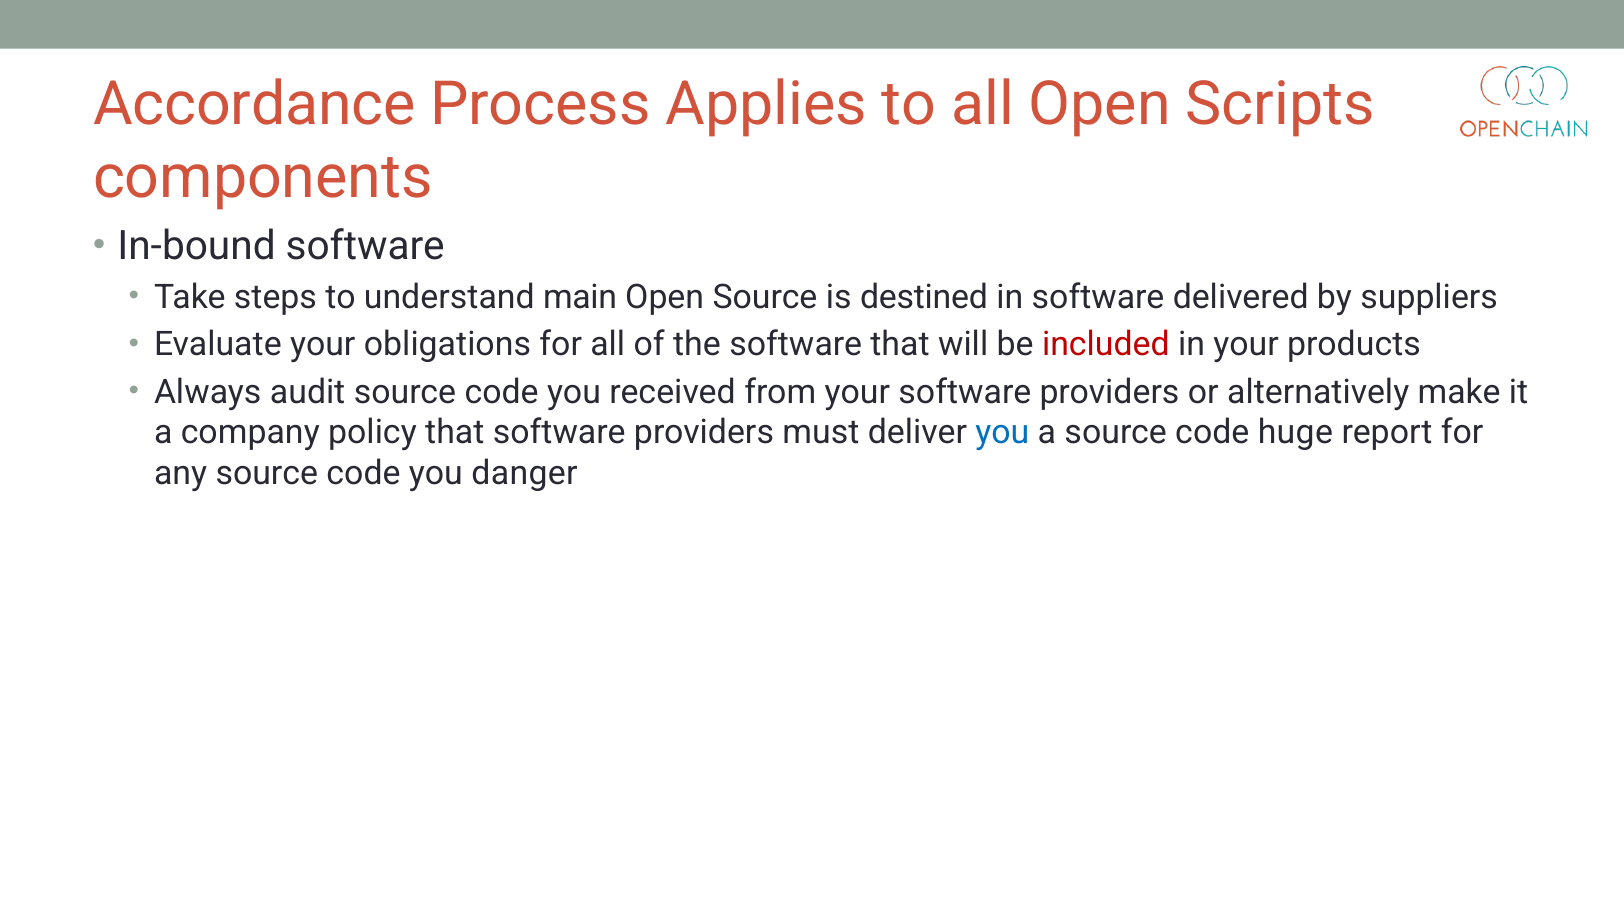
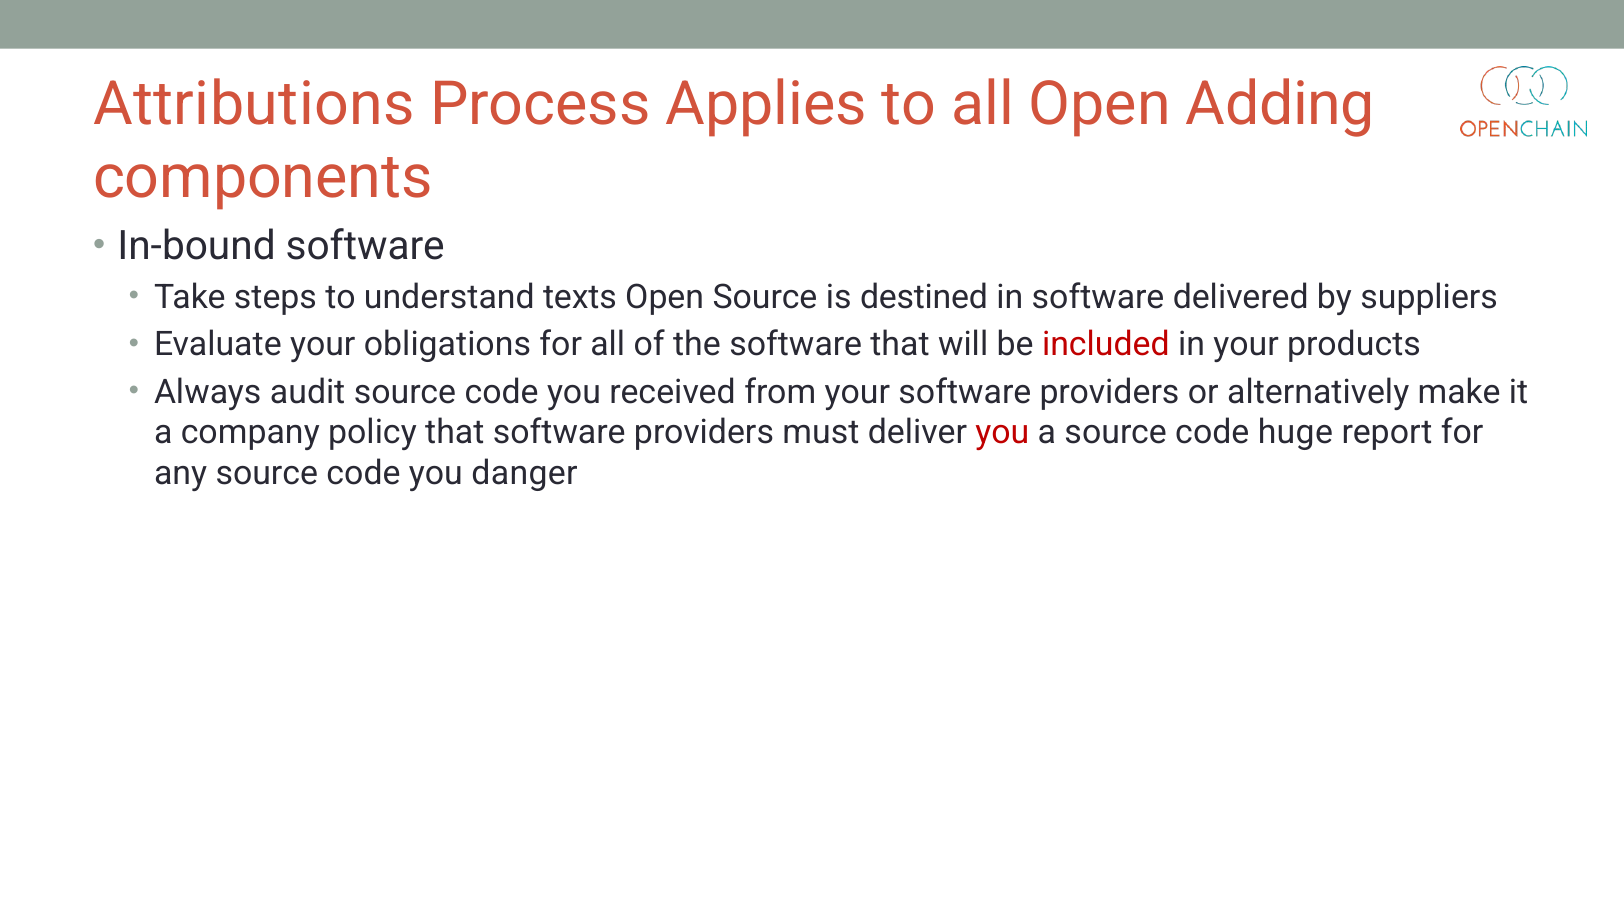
Accordance: Accordance -> Attributions
Scripts: Scripts -> Adding
main: main -> texts
you at (1002, 433) colour: blue -> red
